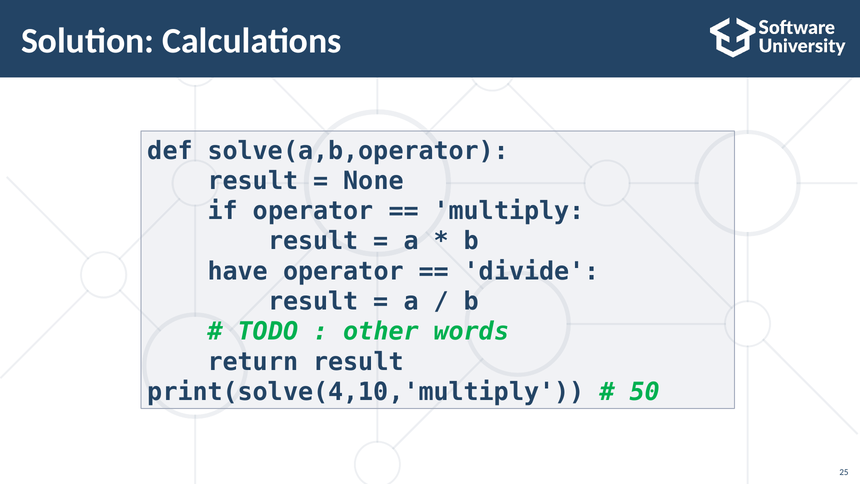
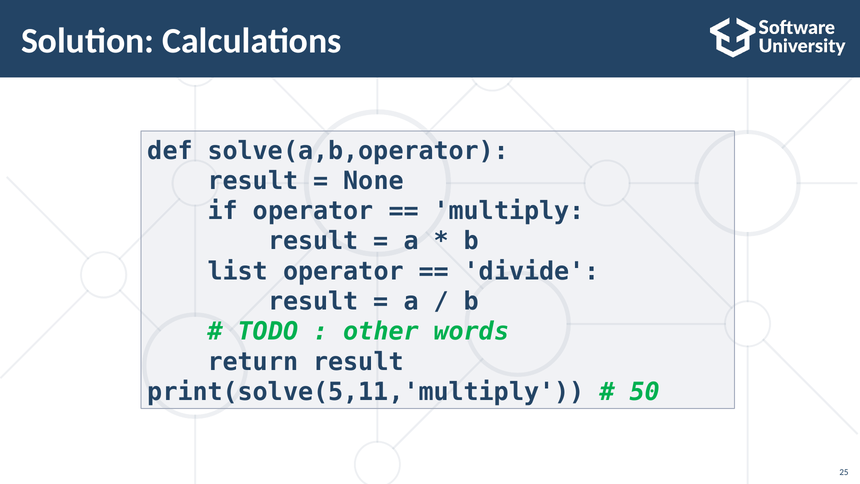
have: have -> list
print(solve(4,10,'multiply: print(solve(4,10,'multiply -> print(solve(5,11,'multiply
